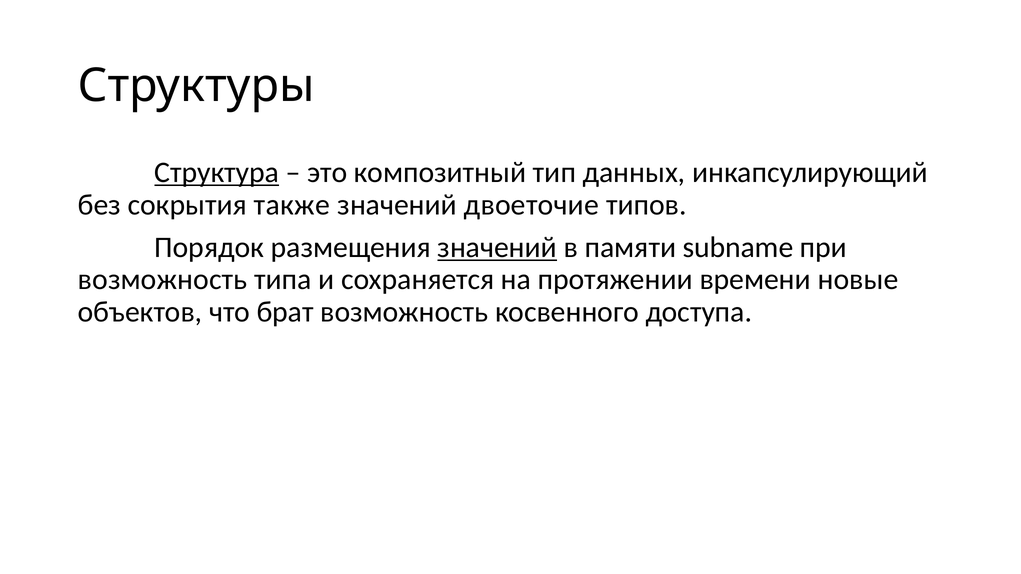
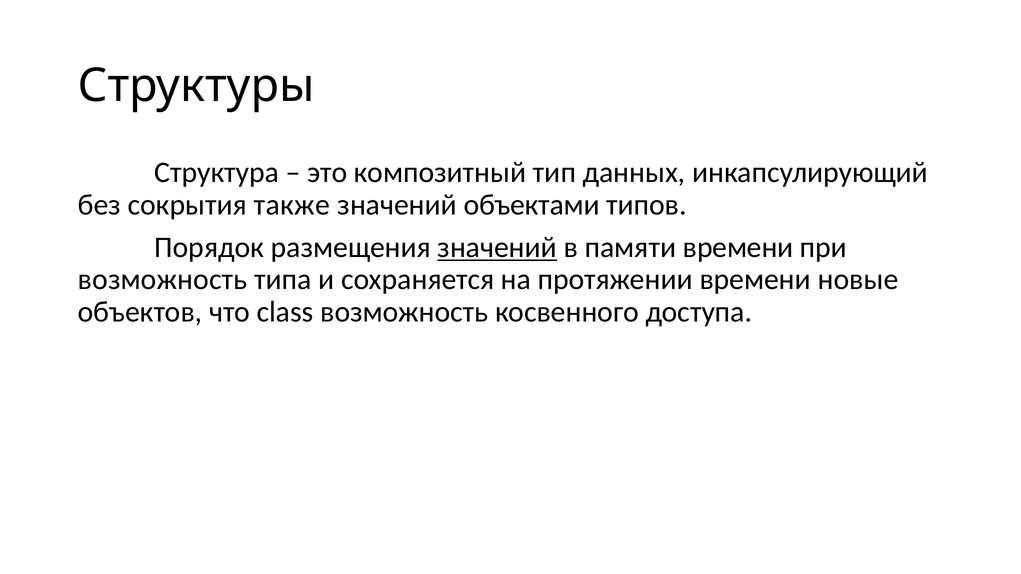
Структура underline: present -> none
двоеточие: двоеточие -> объектами
памяти subname: subname -> времени
брат: брат -> class
